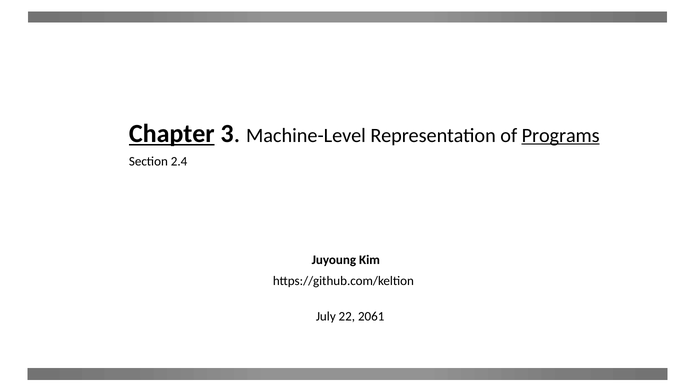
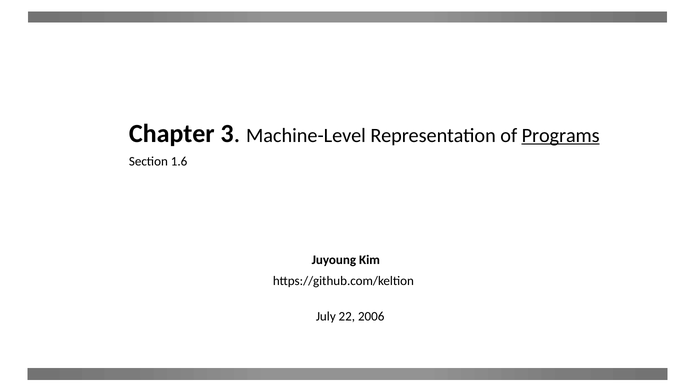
Chapter underline: present -> none
2.4: 2.4 -> 1.6
2061: 2061 -> 2006
